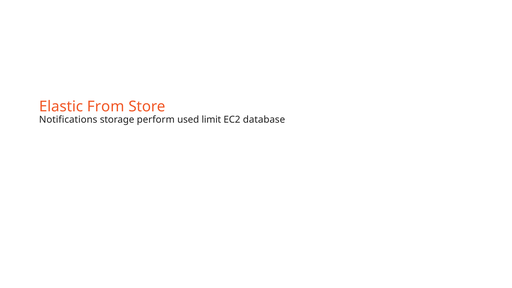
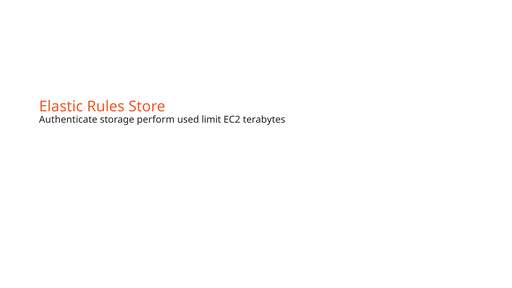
From: From -> Rules
Notifications: Notifications -> Authenticate
database: database -> terabytes
